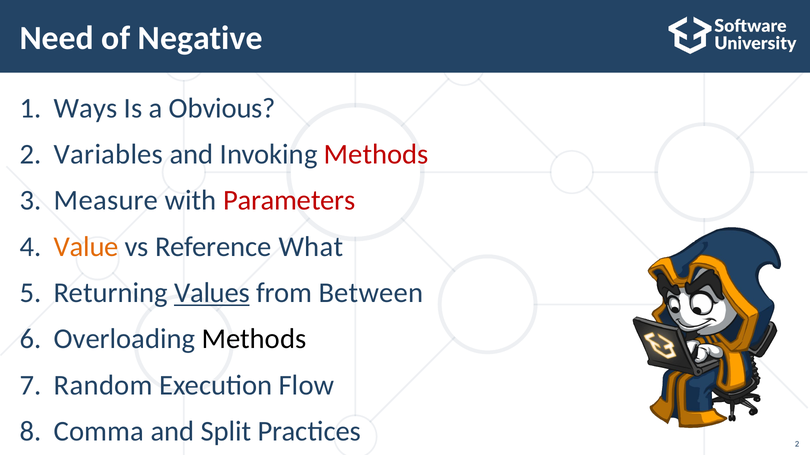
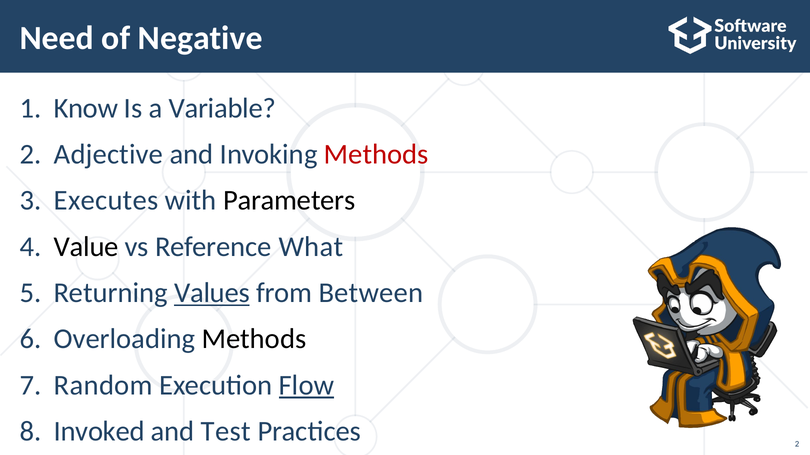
Ways: Ways -> Know
Obvious: Obvious -> Variable
Variables: Variables -> Adjective
Measure: Measure -> Executes
Parameters colour: red -> black
Value colour: orange -> black
Flow underline: none -> present
Comma: Comma -> Invoked
Split: Split -> Test
